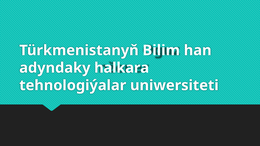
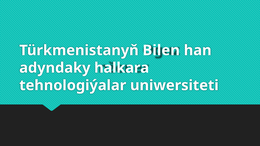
Bilim: Bilim -> Bilen
